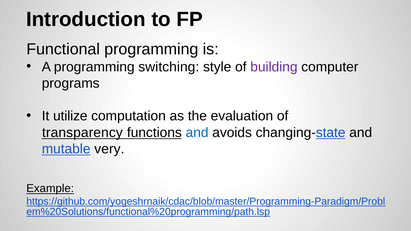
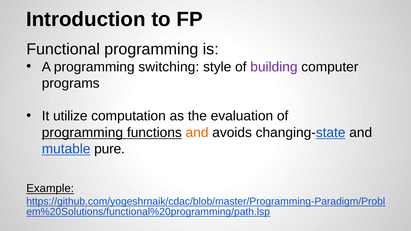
transparency at (82, 133): transparency -> programming
and at (197, 133) colour: blue -> orange
very: very -> pure
